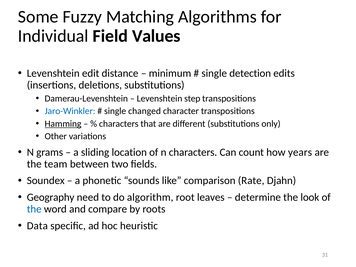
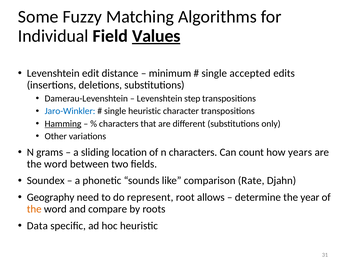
Values underline: none -> present
detection: detection -> accepted
single changed: changed -> heuristic
team at (56, 164): team -> word
algorithm: algorithm -> represent
leaves: leaves -> allows
look: look -> year
the at (34, 209) colour: blue -> orange
